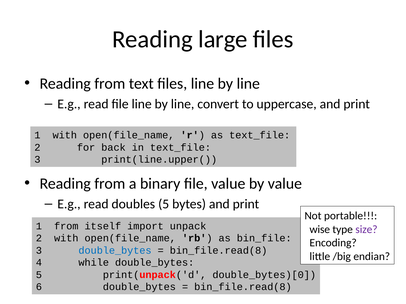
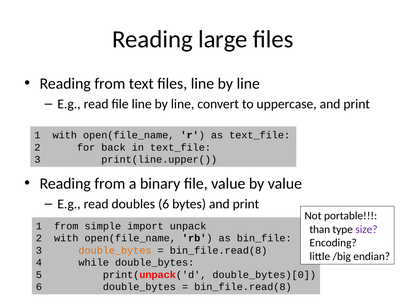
doubles 5: 5 -> 6
itself: itself -> simple
wise: wise -> than
double_bytes at (115, 251) colour: blue -> orange
